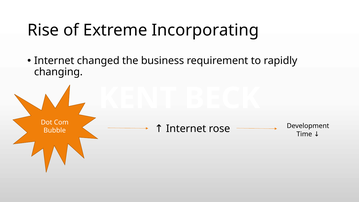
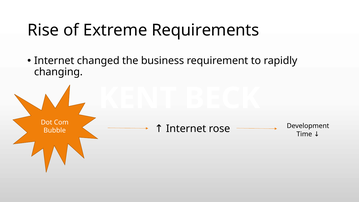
Incorporating: Incorporating -> Requirements
